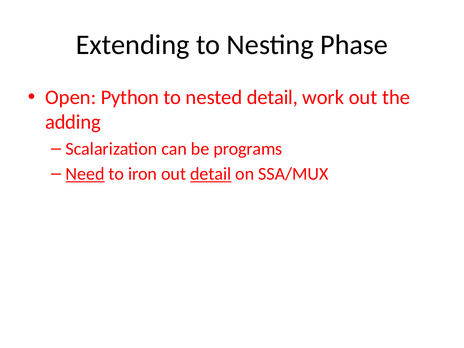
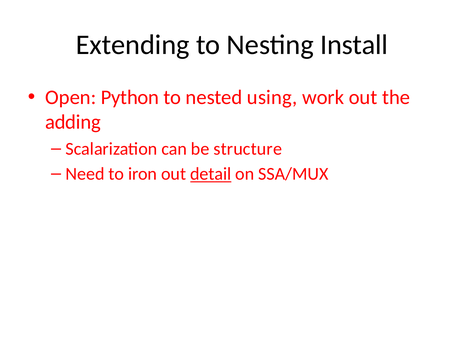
Phase: Phase -> Install
nested detail: detail -> using
programs: programs -> structure
Need underline: present -> none
